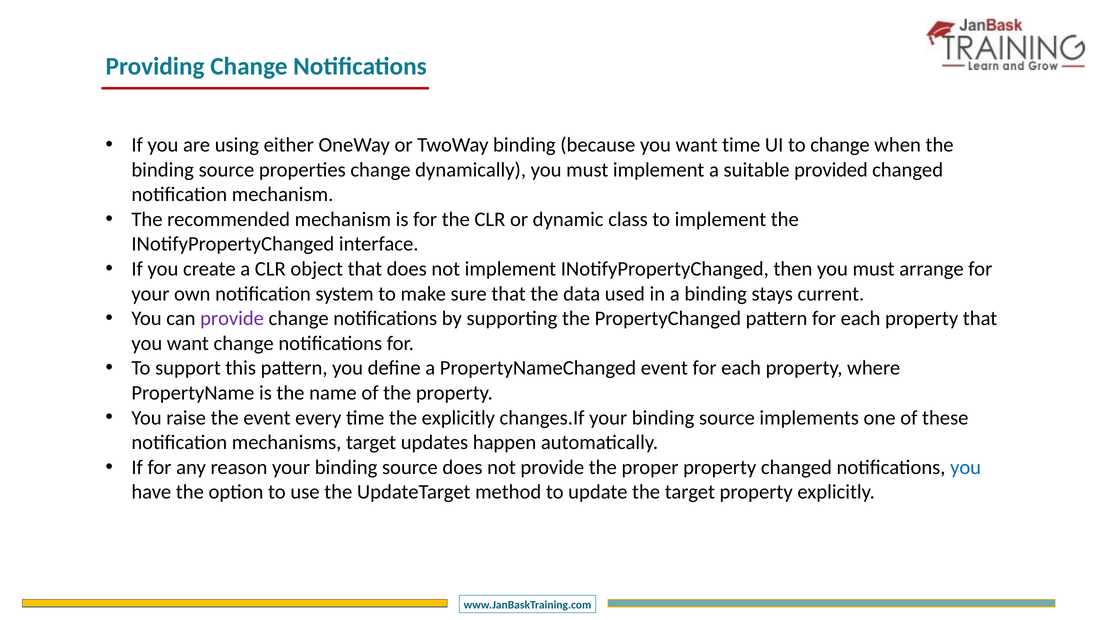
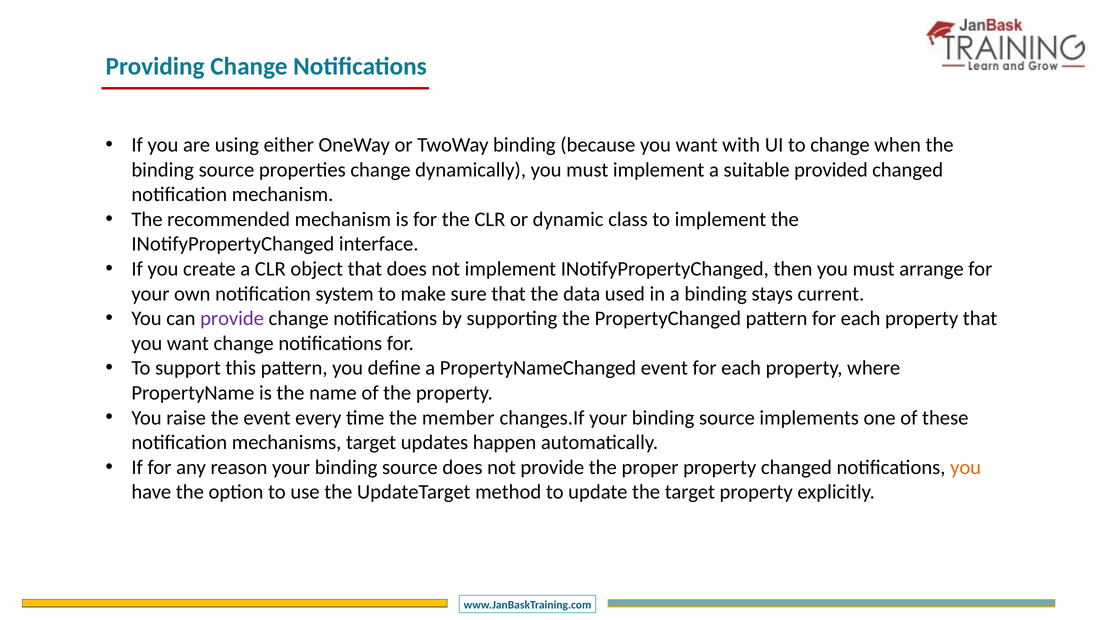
want time: time -> with
the explicitly: explicitly -> member
you at (966, 467) colour: blue -> orange
